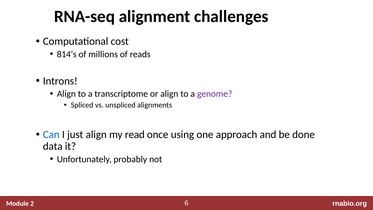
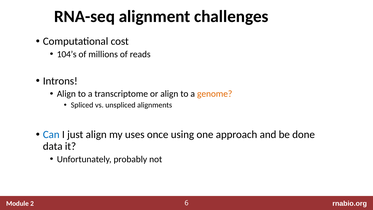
814’s: 814’s -> 104’s
genome colour: purple -> orange
read: read -> uses
